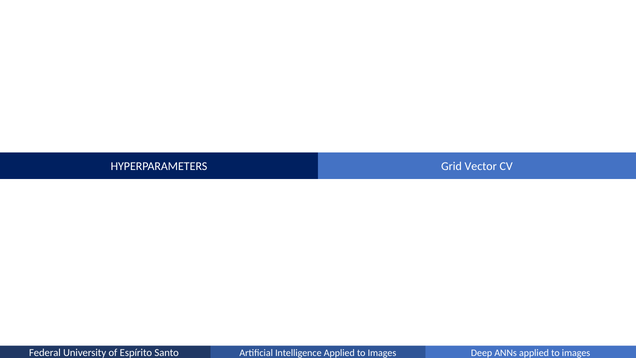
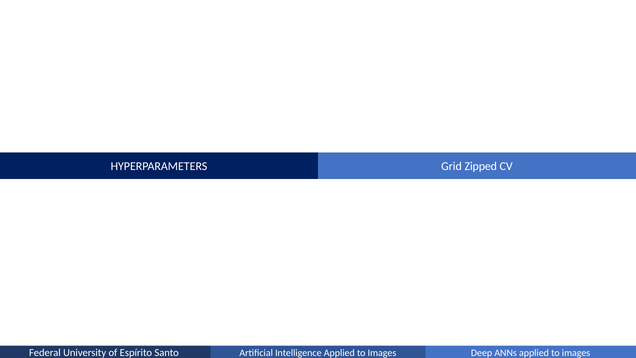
Vector: Vector -> Zipped
